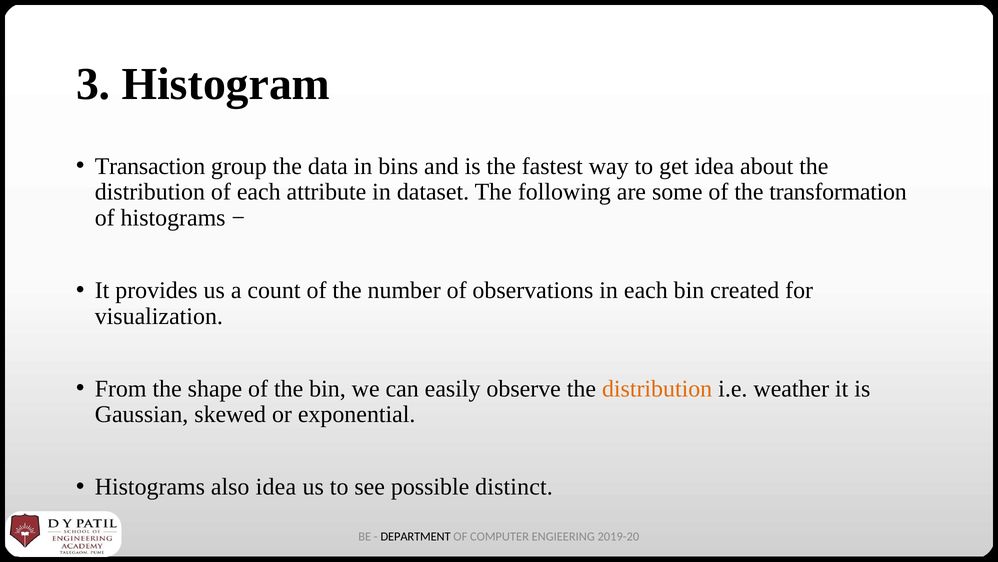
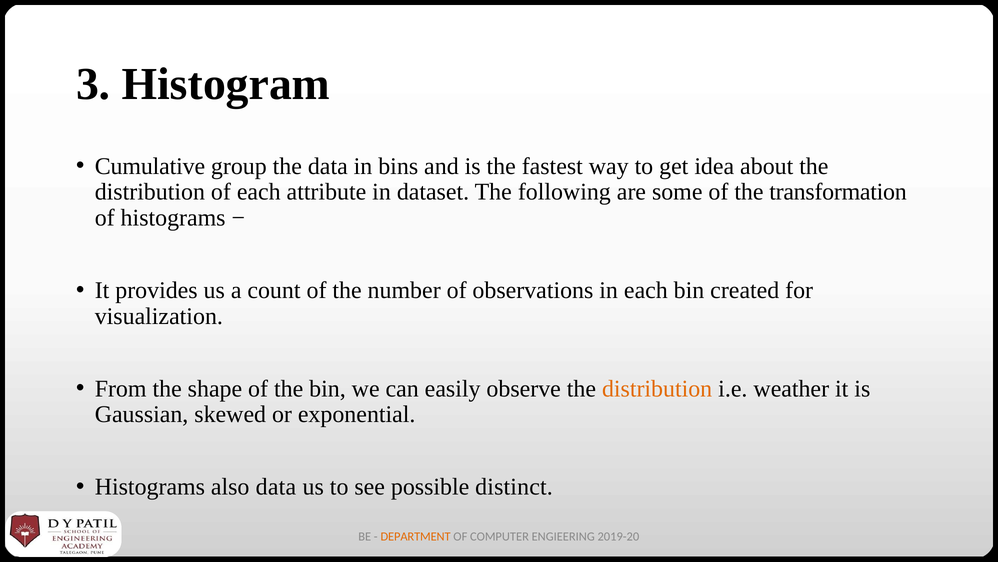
Transaction: Transaction -> Cumulative
also idea: idea -> data
DEPARTMENT colour: black -> orange
